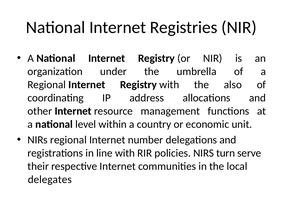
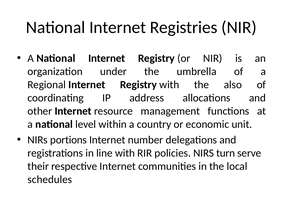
NIRs regional: regional -> portions
delegates: delegates -> schedules
